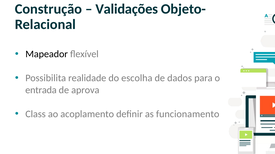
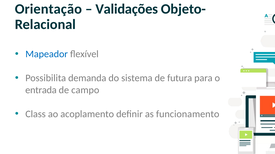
Construção: Construção -> Orientação
Mapeador colour: black -> blue
realidade: realidade -> demanda
escolha: escolha -> sistema
dados: dados -> futura
aprova: aprova -> campo
